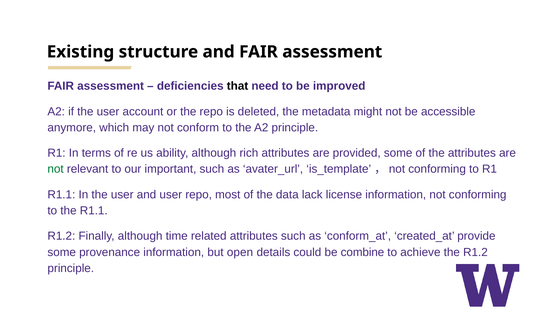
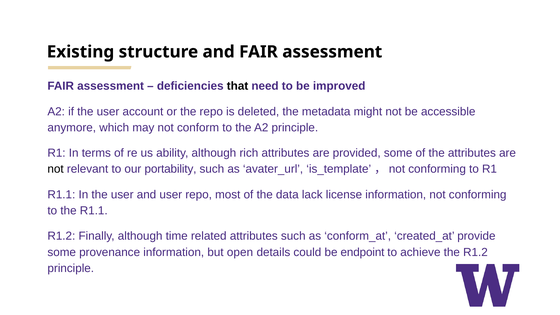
not at (56, 169) colour: green -> black
important: important -> portability
combine: combine -> endpoint
